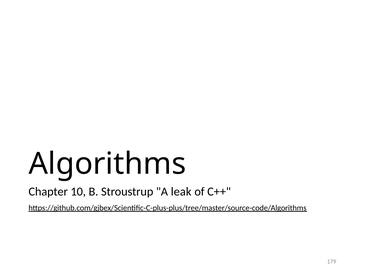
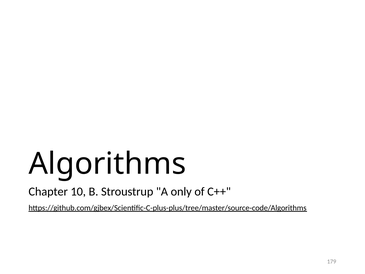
leak: leak -> only
